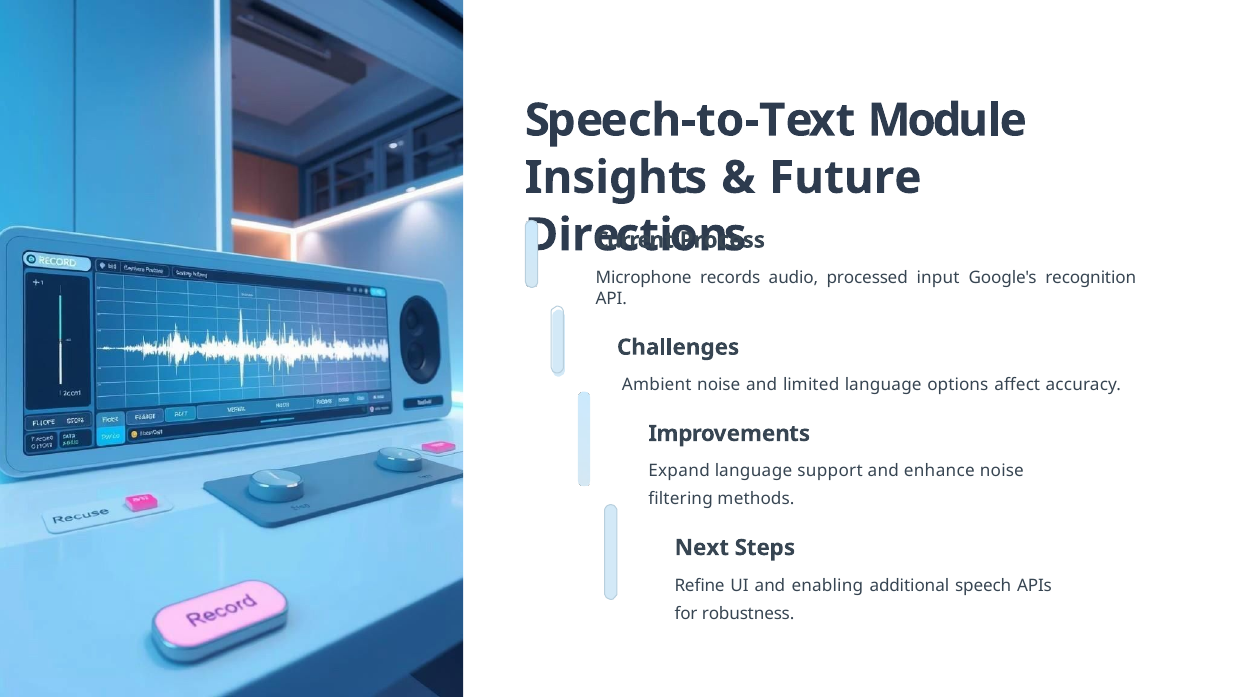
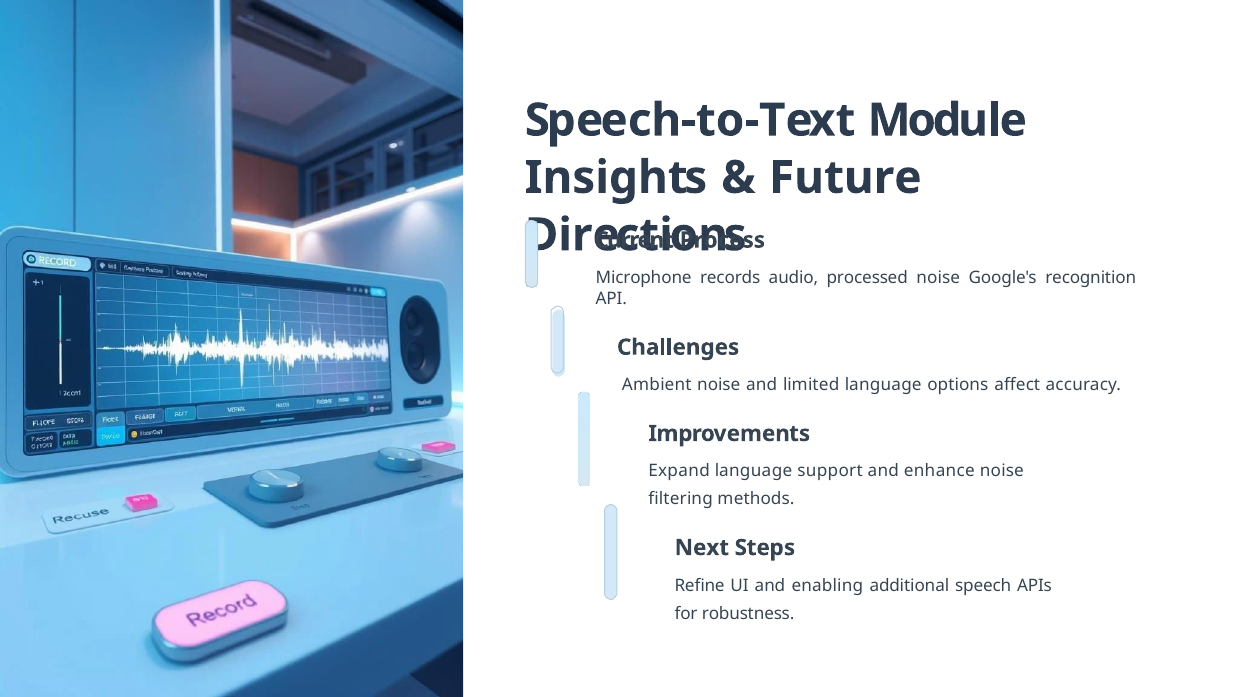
processed input: input -> noise
